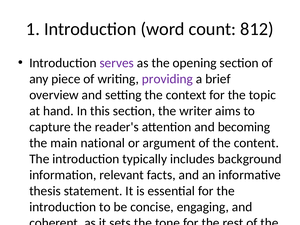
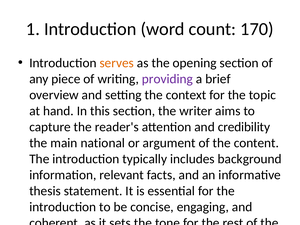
812: 812 -> 170
serves colour: purple -> orange
becoming: becoming -> credibility
